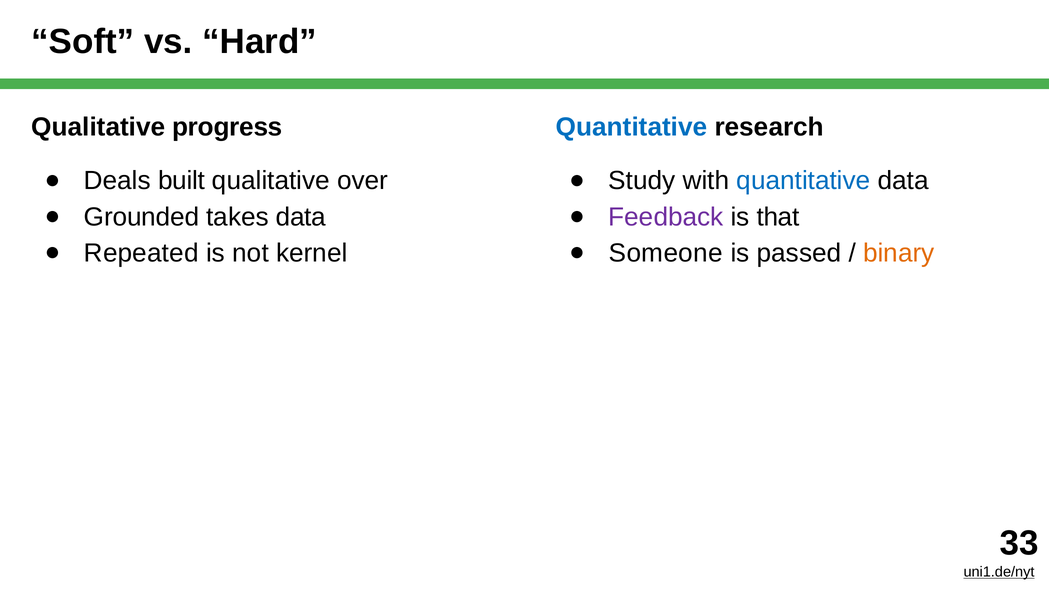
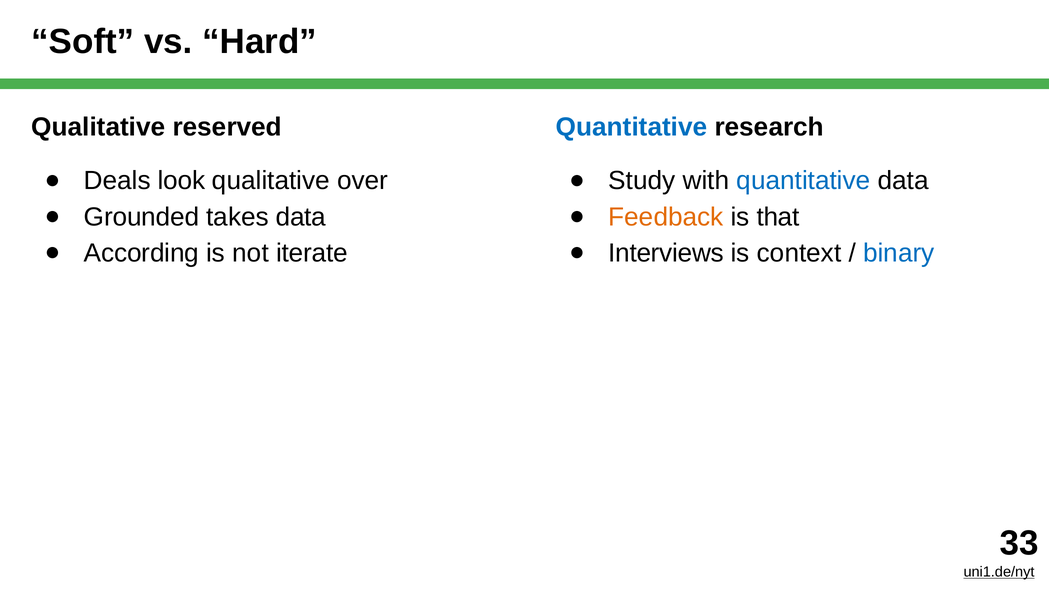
progress: progress -> reserved
built: built -> look
Feedback colour: purple -> orange
Repeated: Repeated -> According
kernel: kernel -> iterate
Someone: Someone -> Interviews
passed: passed -> context
binary colour: orange -> blue
